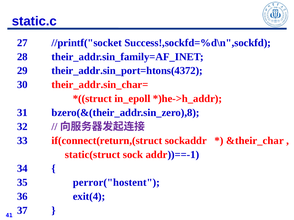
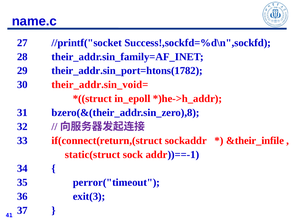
static.c: static.c -> name.c
their_addr.sin_port=htons(4372: their_addr.sin_port=htons(4372 -> their_addr.sin_port=htons(1782
their_addr.sin_char=: their_addr.sin_char= -> their_addr.sin_void=
&their_char: &their_char -> &their_infile
perror("hostent: perror("hostent -> perror("timeout
exit(4: exit(4 -> exit(3
